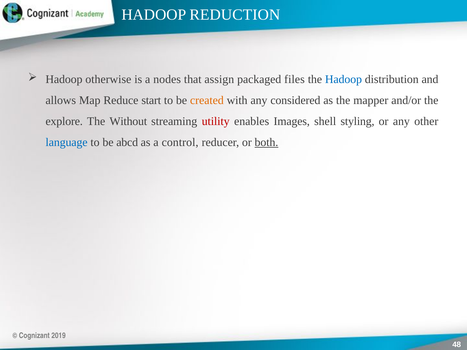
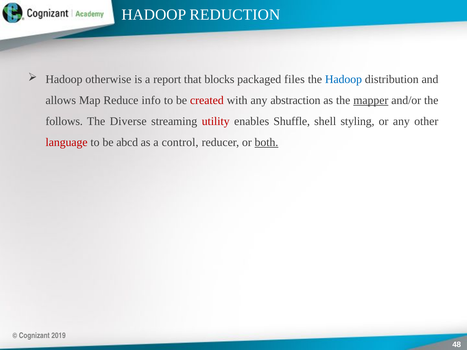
nodes: nodes -> report
assign: assign -> blocks
start: start -> info
created colour: orange -> red
considered: considered -> abstraction
mapper underline: none -> present
explore: explore -> follows
Without: Without -> Diverse
Images: Images -> Shuffle
language colour: blue -> red
